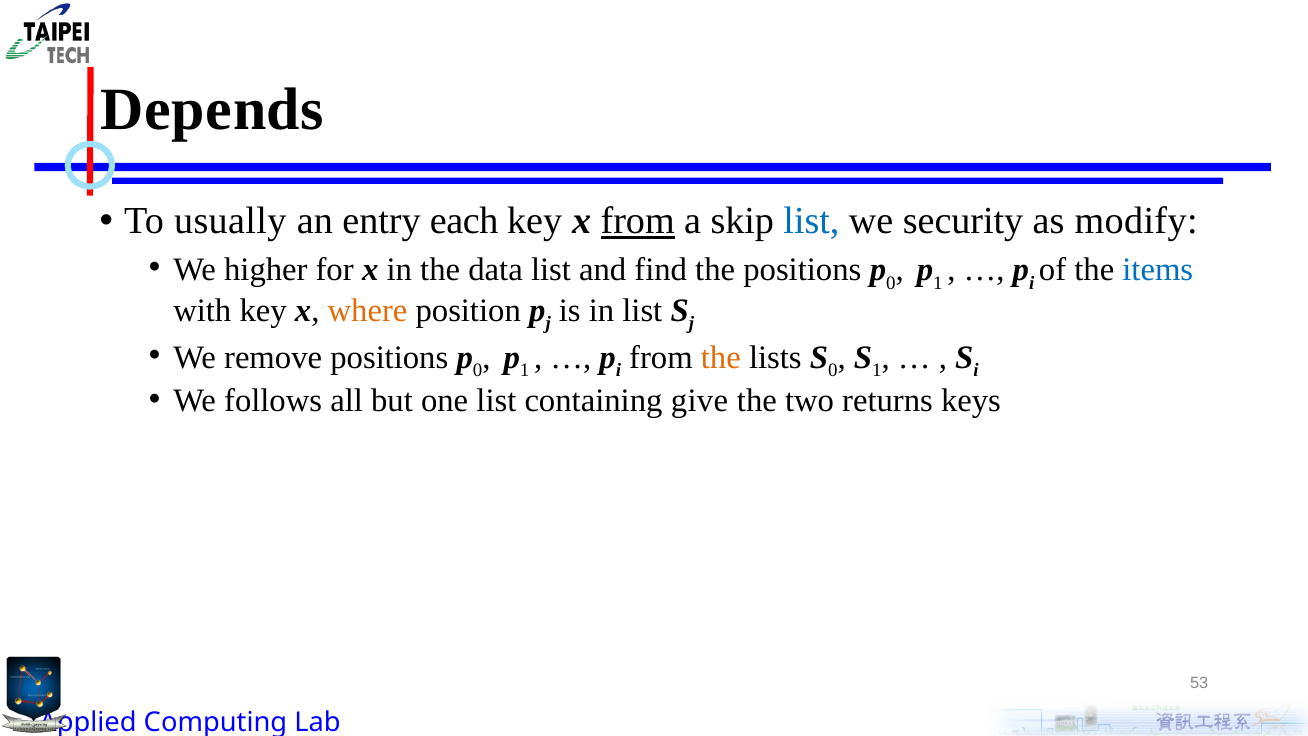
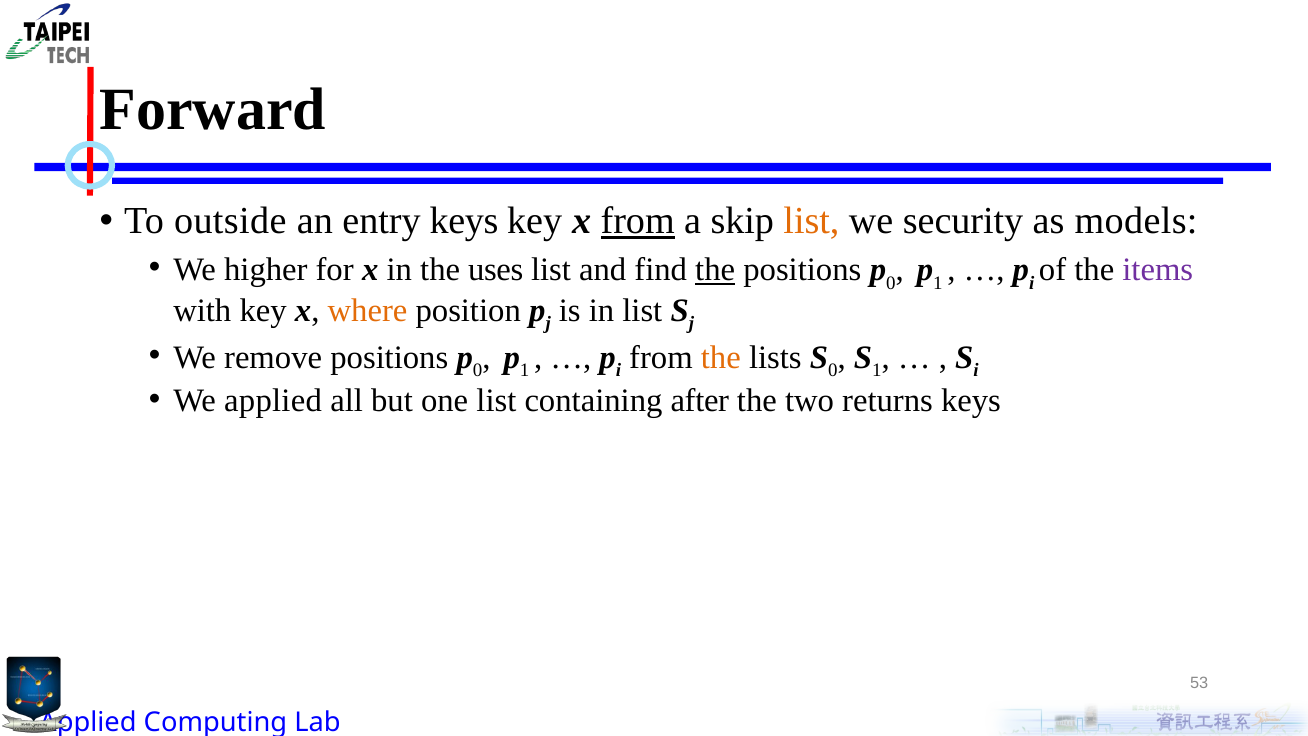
Depends: Depends -> Forward
usually: usually -> outside
entry each: each -> keys
list at (811, 221) colour: blue -> orange
modify: modify -> models
data: data -> uses
the at (715, 270) underline: none -> present
items colour: blue -> purple
We follows: follows -> applied
give: give -> after
